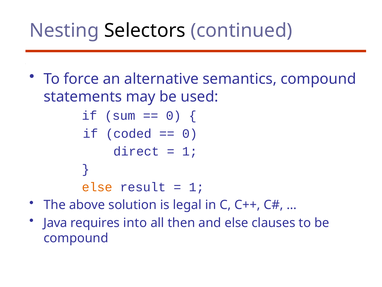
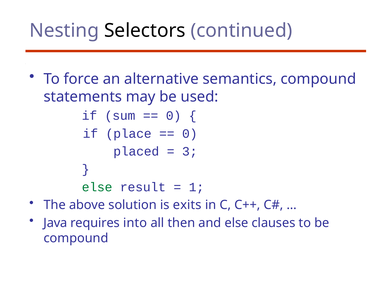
coded: coded -> place
direct: direct -> placed
1 at (190, 151): 1 -> 3
else at (97, 187) colour: orange -> green
legal: legal -> exits
